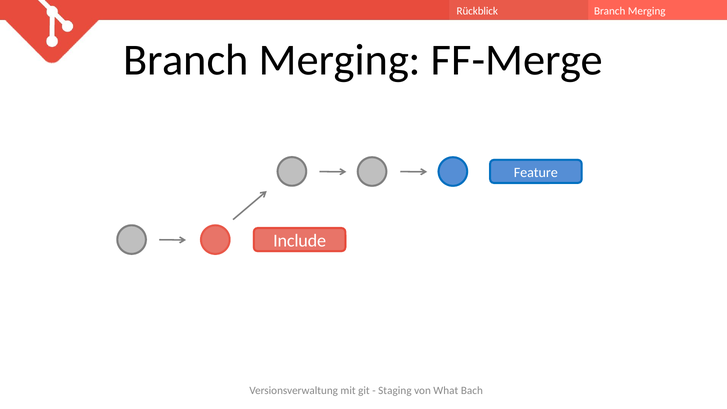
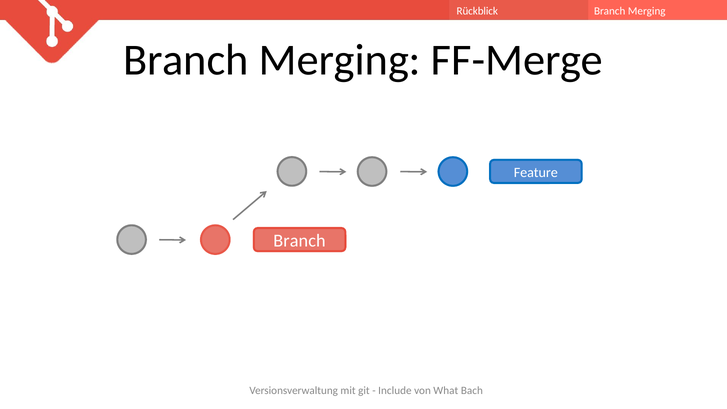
Include at (300, 241): Include -> Branch
Staging: Staging -> Include
